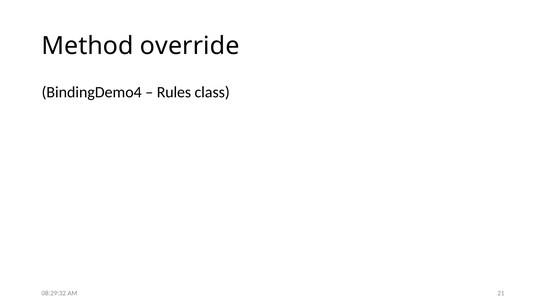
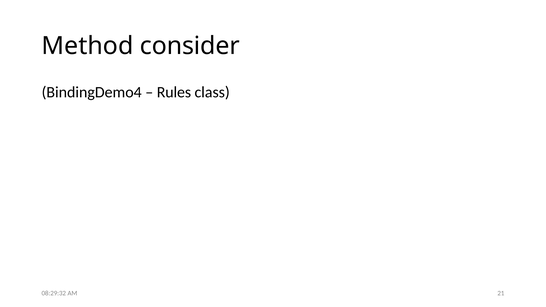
override: override -> consider
